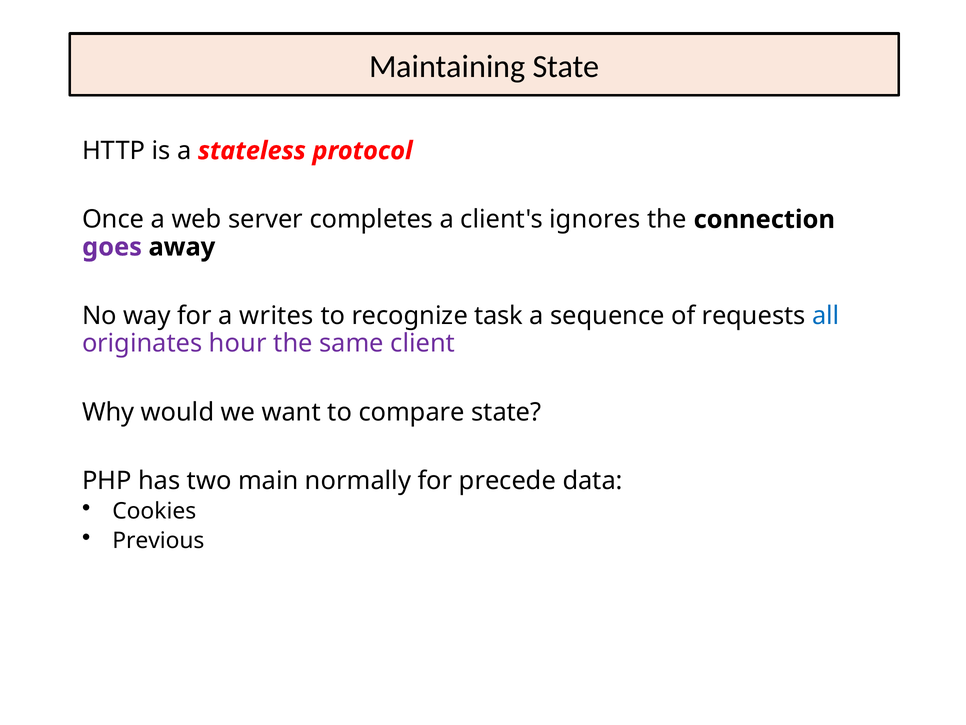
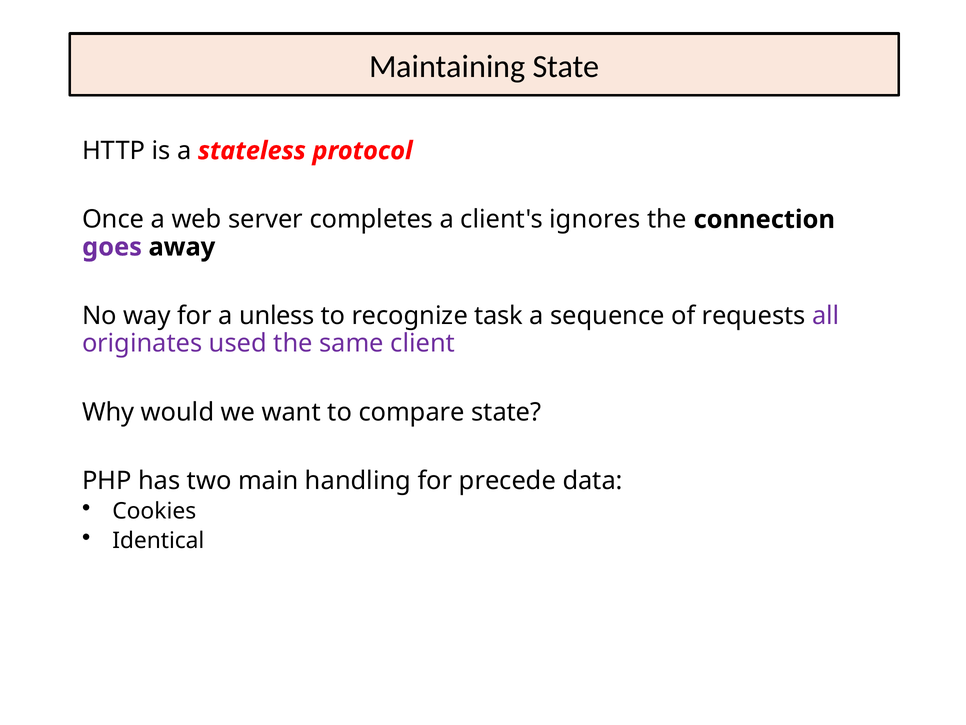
writes: writes -> unless
all colour: blue -> purple
hour: hour -> used
normally: normally -> handling
Previous: Previous -> Identical
